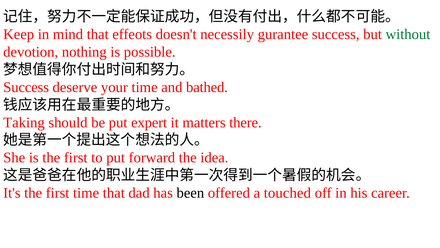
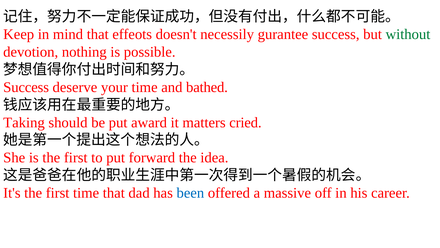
expert: expert -> award
there: there -> cried
been colour: black -> blue
touched: touched -> massive
